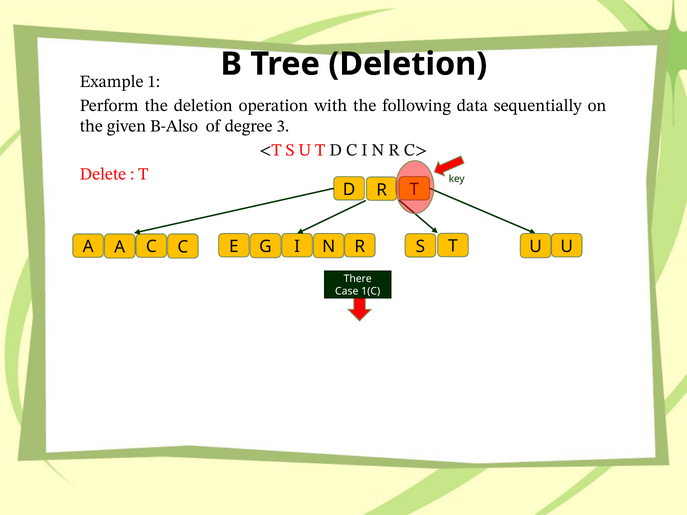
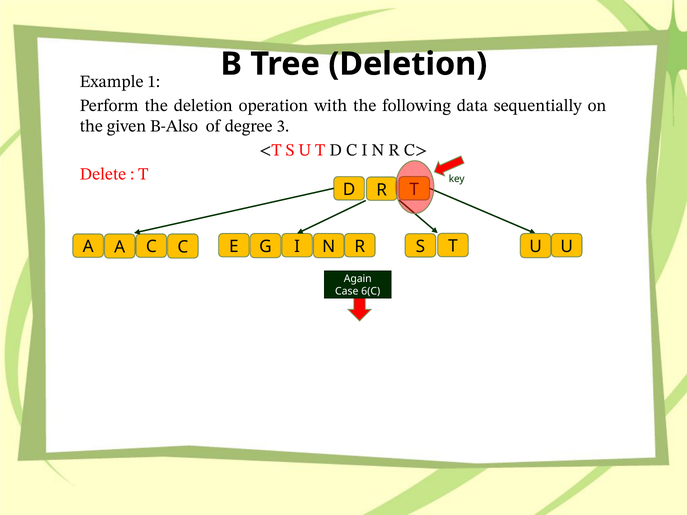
There: There -> Again
1(C: 1(C -> 6(C
